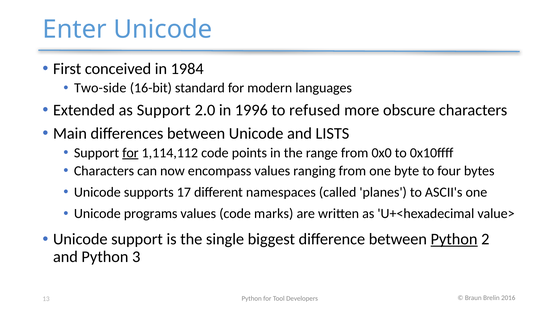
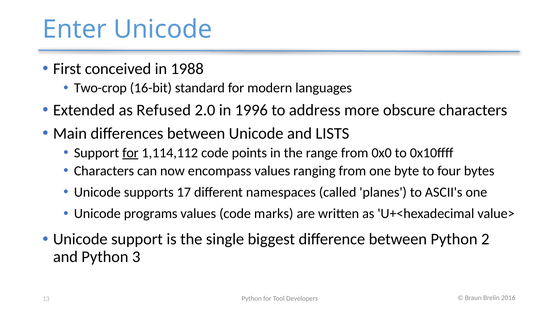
1984: 1984 -> 1988
Two-side: Two-side -> Two-crop
as Support: Support -> Refused
refused: refused -> address
Python at (454, 239) underline: present -> none
